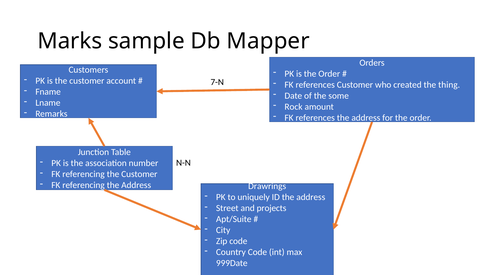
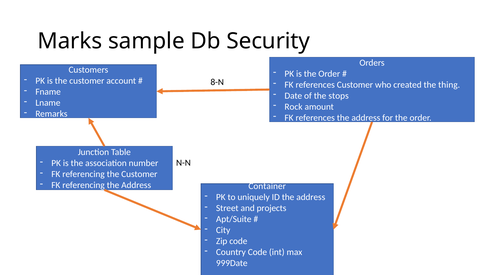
Mapper: Mapper -> Security
7-N: 7-N -> 8-N
some: some -> stops
Drawrings: Drawrings -> Container
